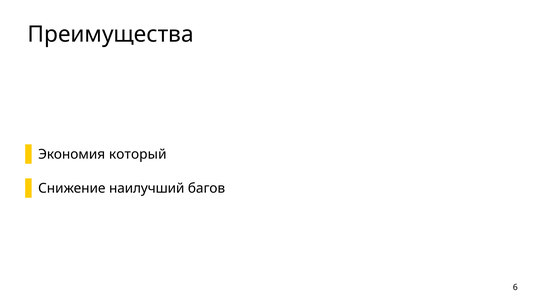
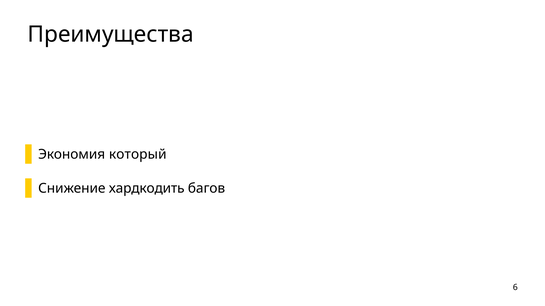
наилучший: наилучший -> хардкодить
